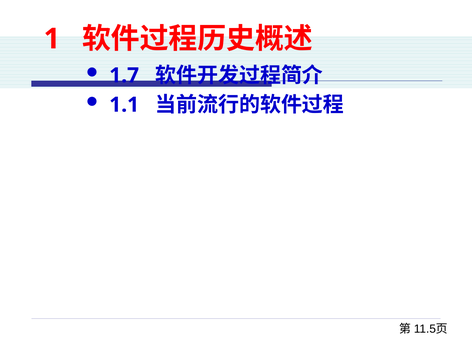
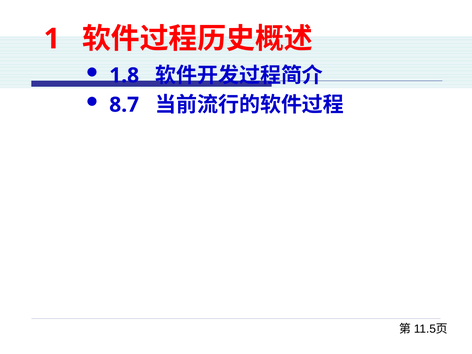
1.7: 1.7 -> 1.8
1.1: 1.1 -> 8.7
